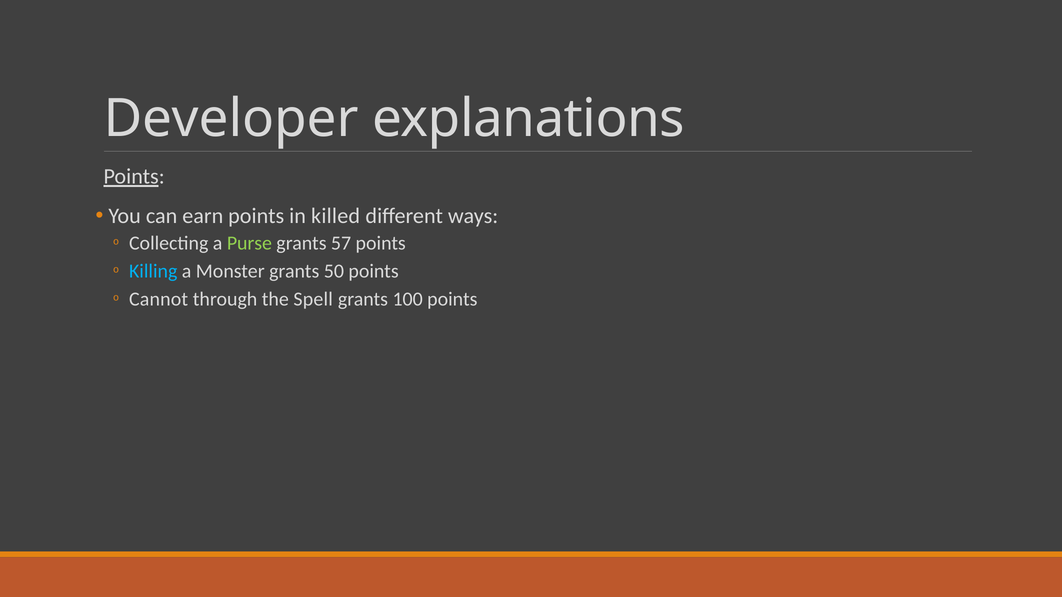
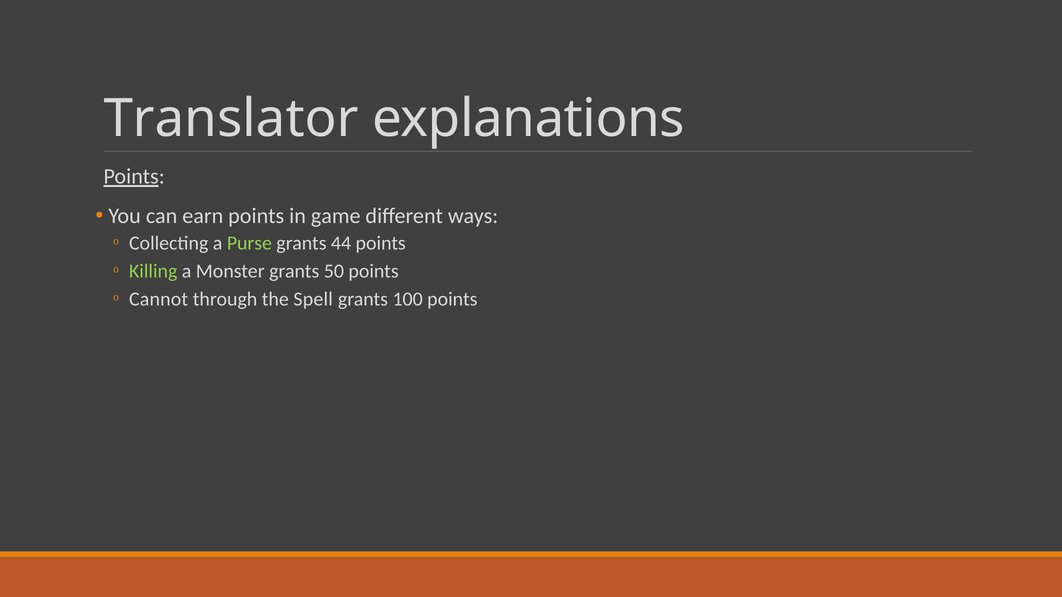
Developer: Developer -> Translator
killed: killed -> game
57: 57 -> 44
Killing colour: light blue -> light green
